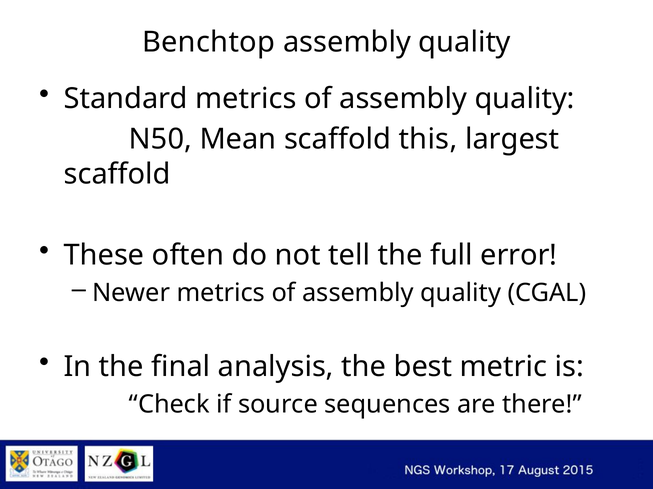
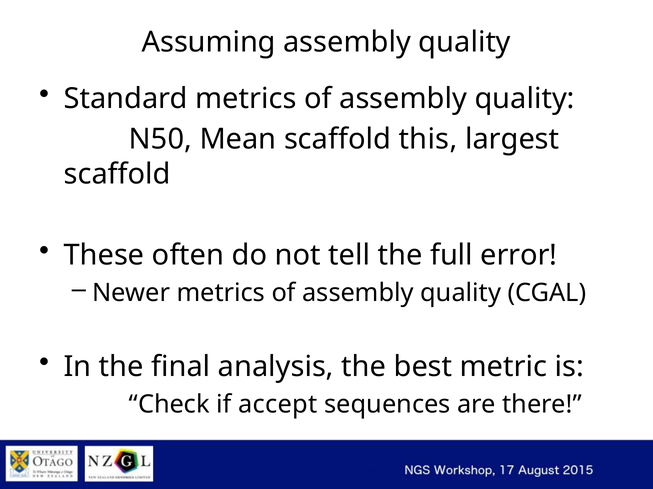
Benchtop: Benchtop -> Assuming
source: source -> accept
